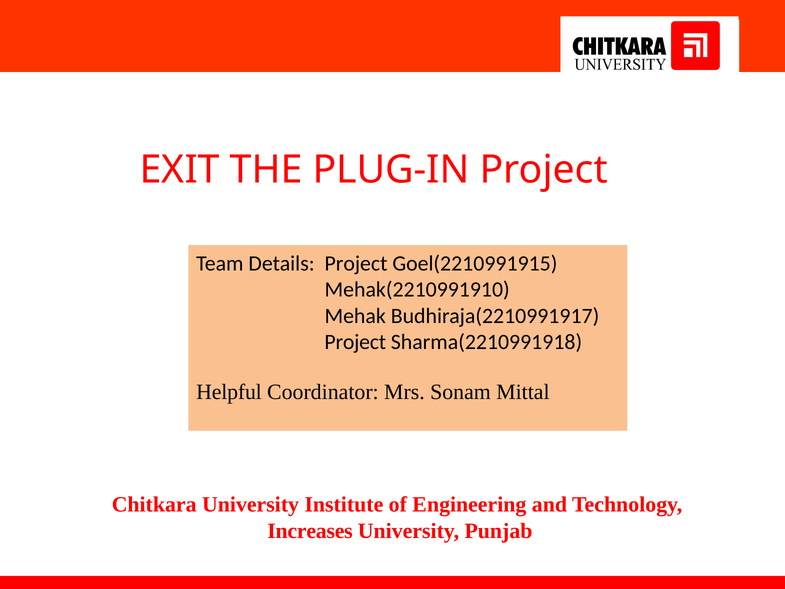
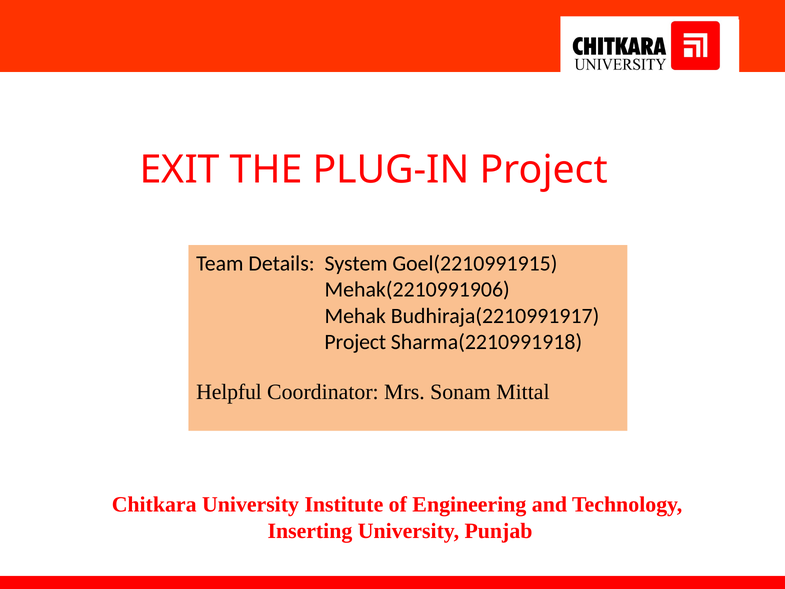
Details Project: Project -> System
Mehak(2210991910: Mehak(2210991910 -> Mehak(2210991906
Increases: Increases -> Inserting
